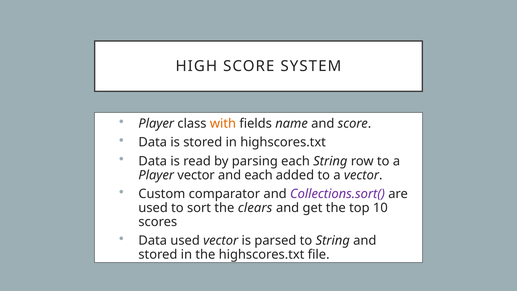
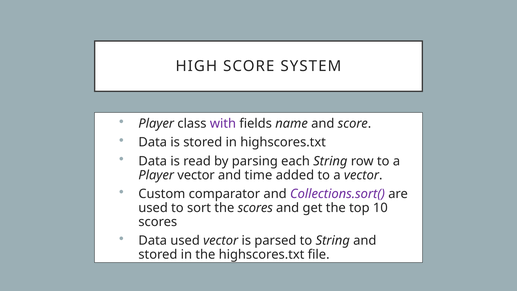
with colour: orange -> purple
and each: each -> time
the clears: clears -> scores
